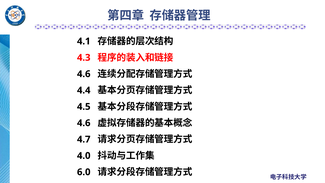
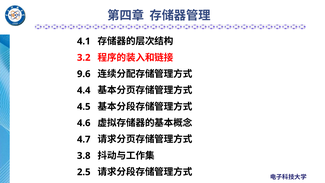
4.3: 4.3 -> 3.2
4.6 at (84, 74): 4.6 -> 9.6
4.0: 4.0 -> 3.8
6.0: 6.0 -> 2.5
